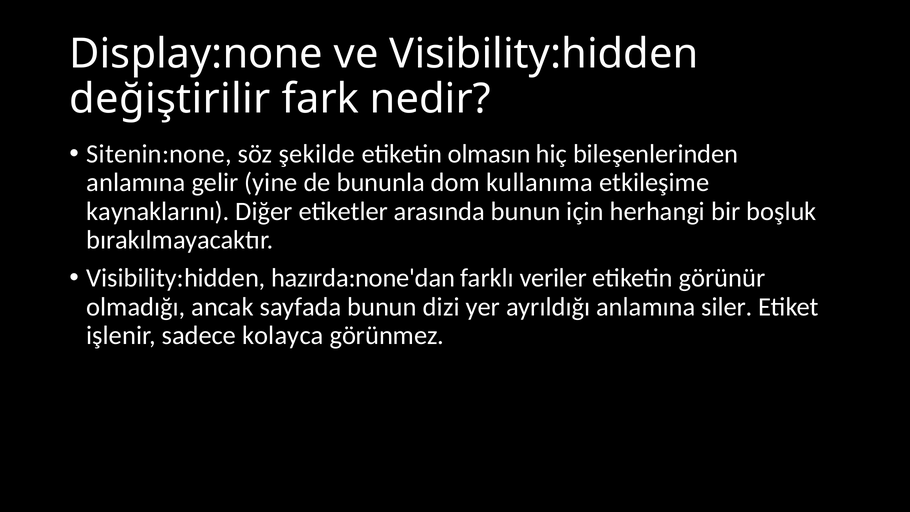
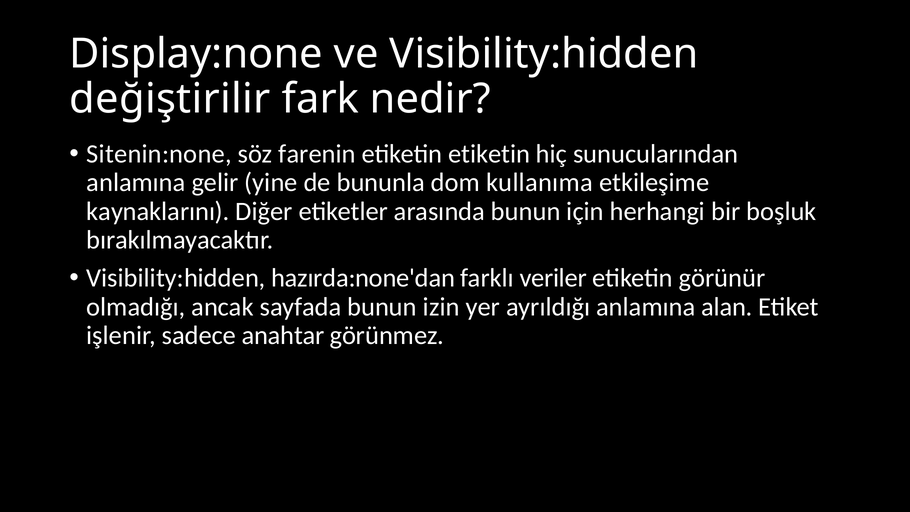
şekilde: şekilde -> farenin
etiketin olmasın: olmasın -> etiketin
bileşenlerinden: bileşenlerinden -> sunucularından
dizi: dizi -> izin
siler: siler -> alan
kolayca: kolayca -> anahtar
